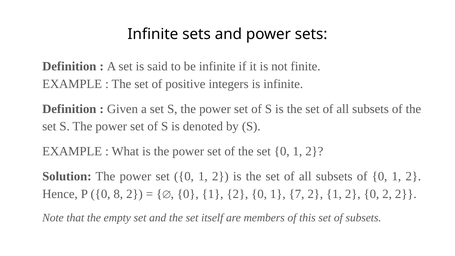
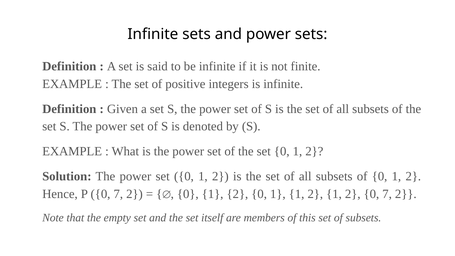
P 0 8: 8 -> 7
1 7: 7 -> 1
2 0 2: 2 -> 7
